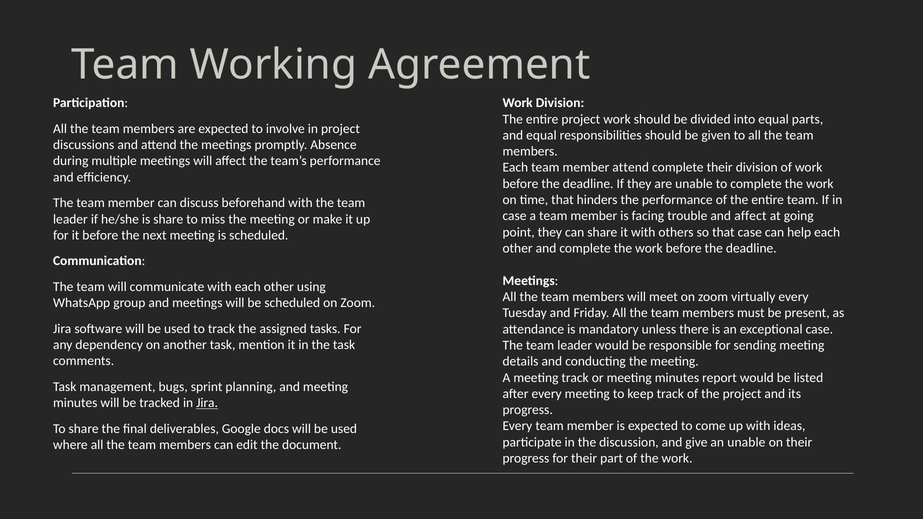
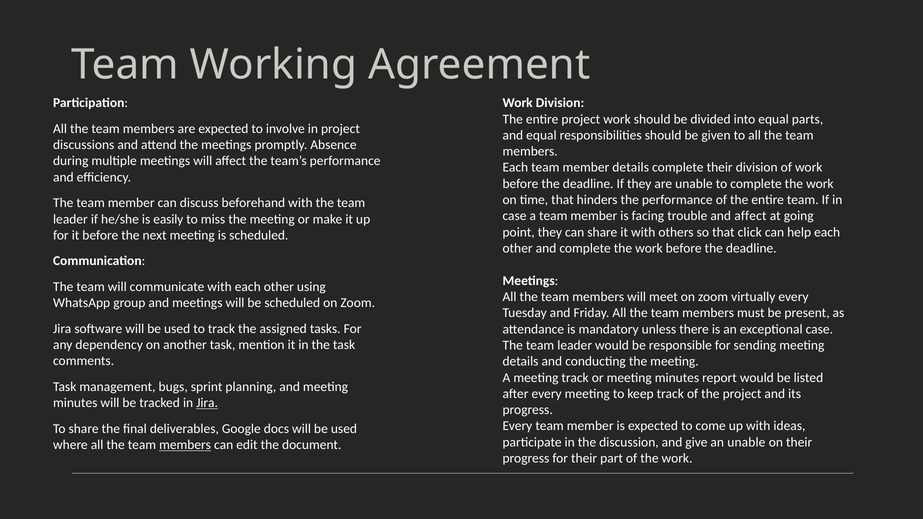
member attend: attend -> details
is share: share -> easily
that case: case -> click
members at (185, 445) underline: none -> present
